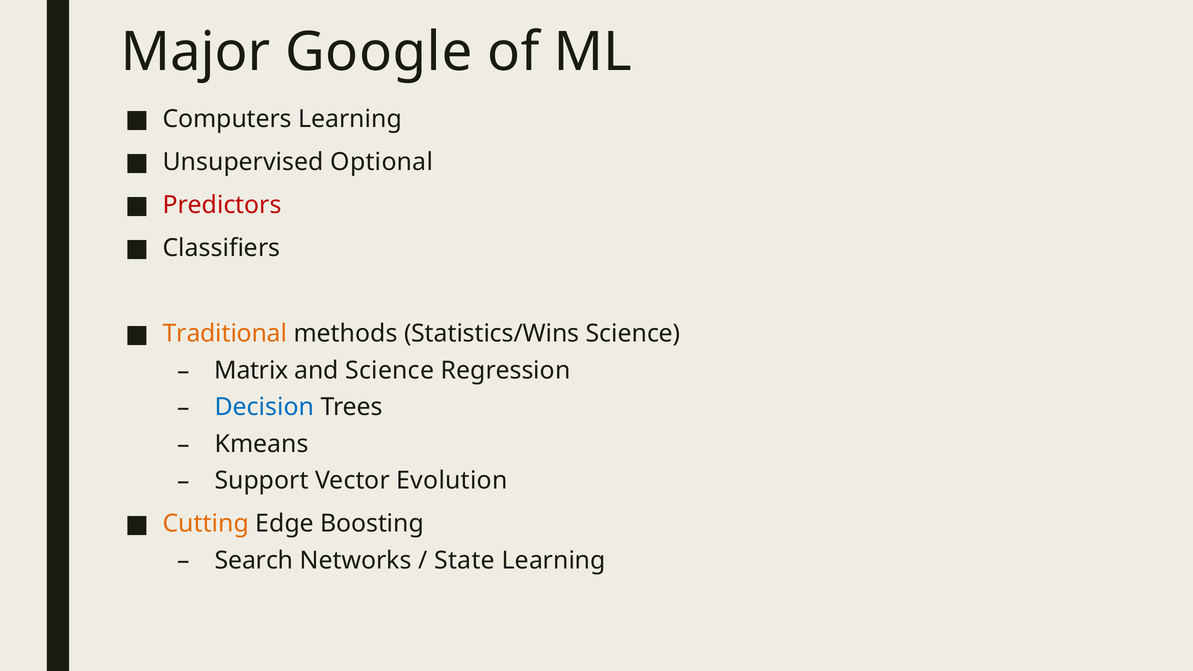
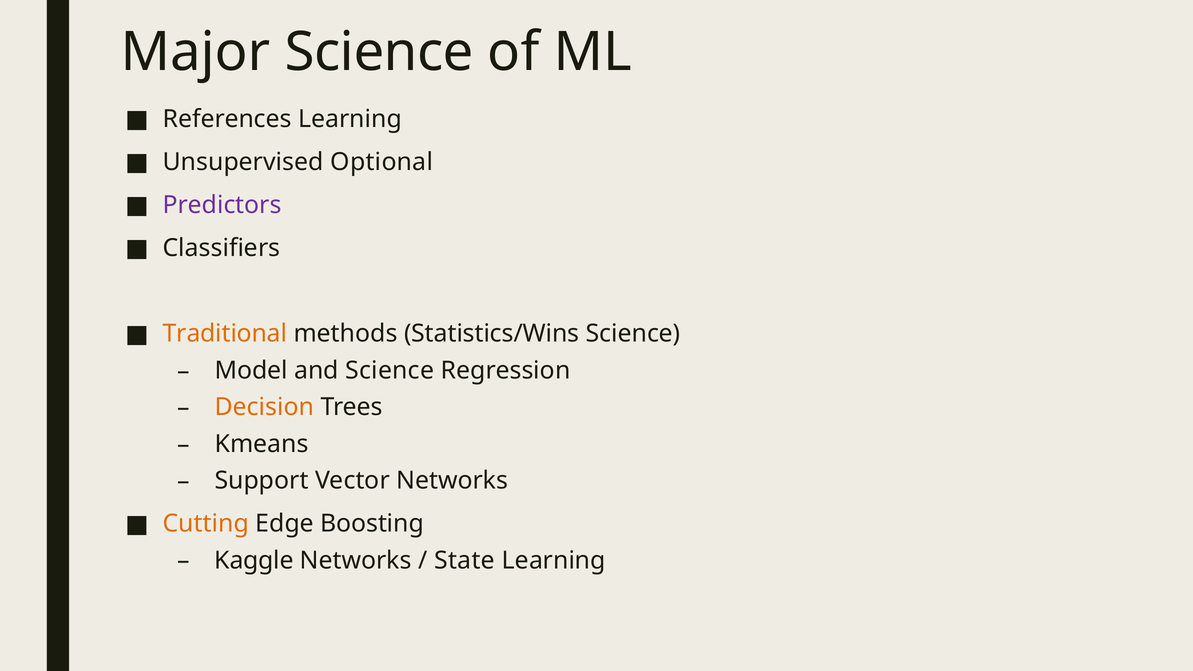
Major Google: Google -> Science
Computers: Computers -> References
Predictors colour: red -> purple
Matrix: Matrix -> Model
Decision colour: blue -> orange
Vector Evolution: Evolution -> Networks
Search: Search -> Kaggle
